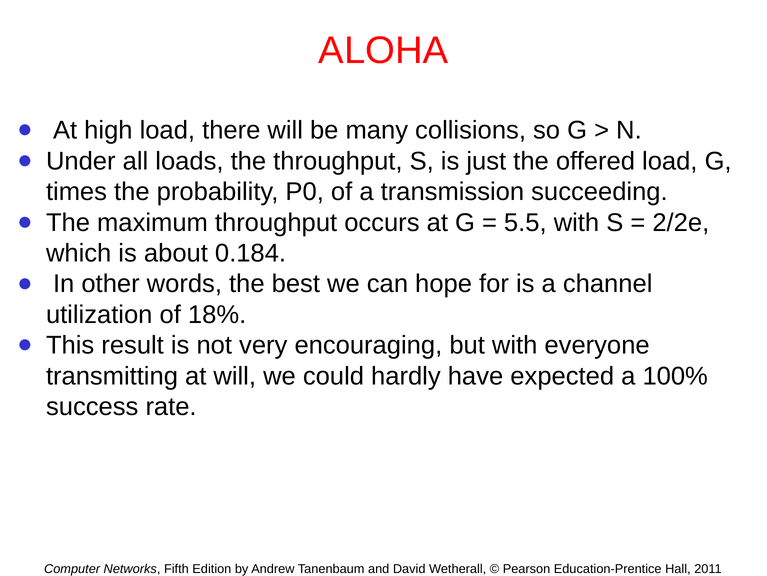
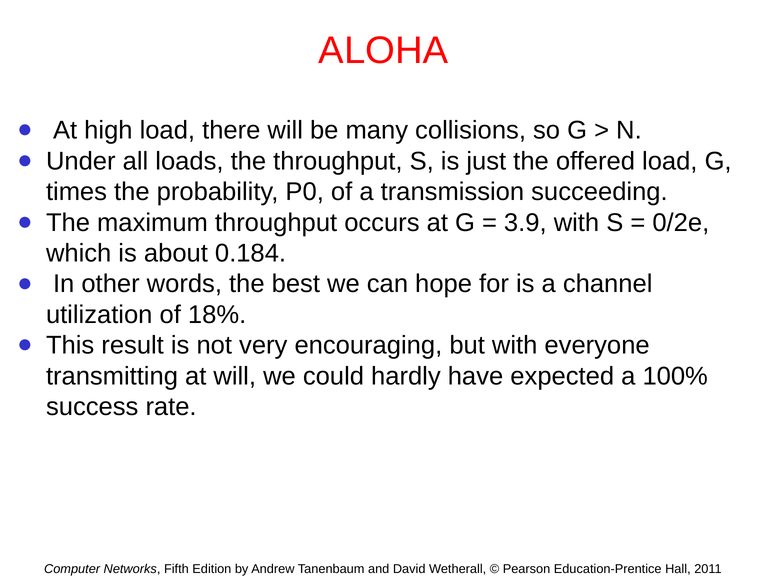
5.5: 5.5 -> 3.9
2/2e: 2/2e -> 0/2e
